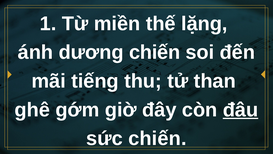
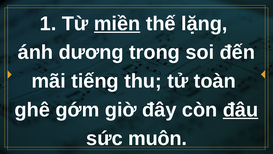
miền underline: none -> present
dương chiến: chiến -> trong
than: than -> toàn
sức chiến: chiến -> muôn
